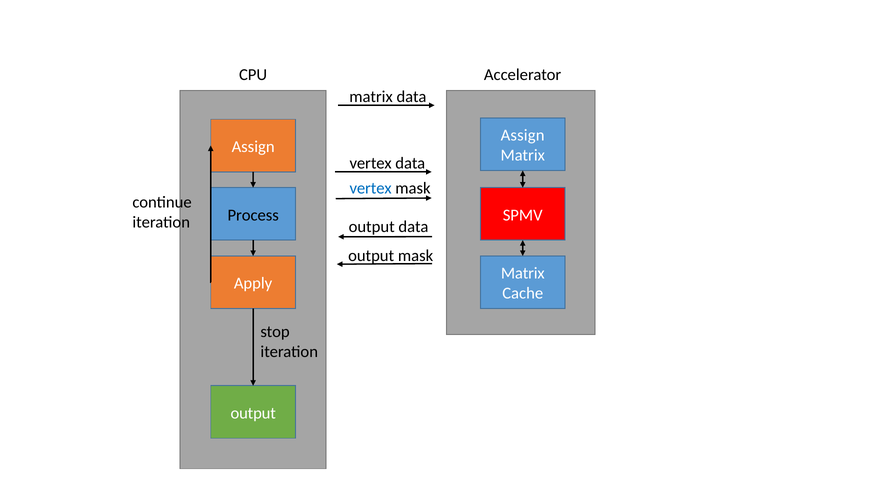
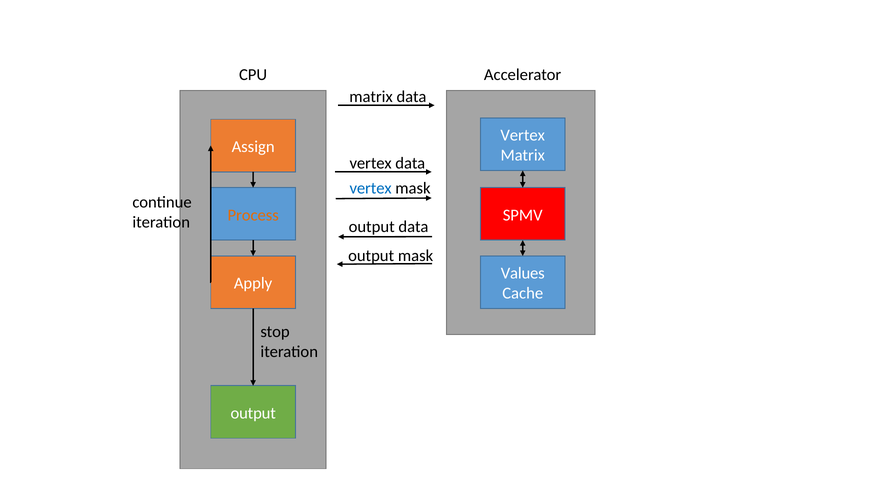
Assign at (523, 135): Assign -> Vertex
Process colour: black -> orange
Matrix at (523, 273): Matrix -> Values
